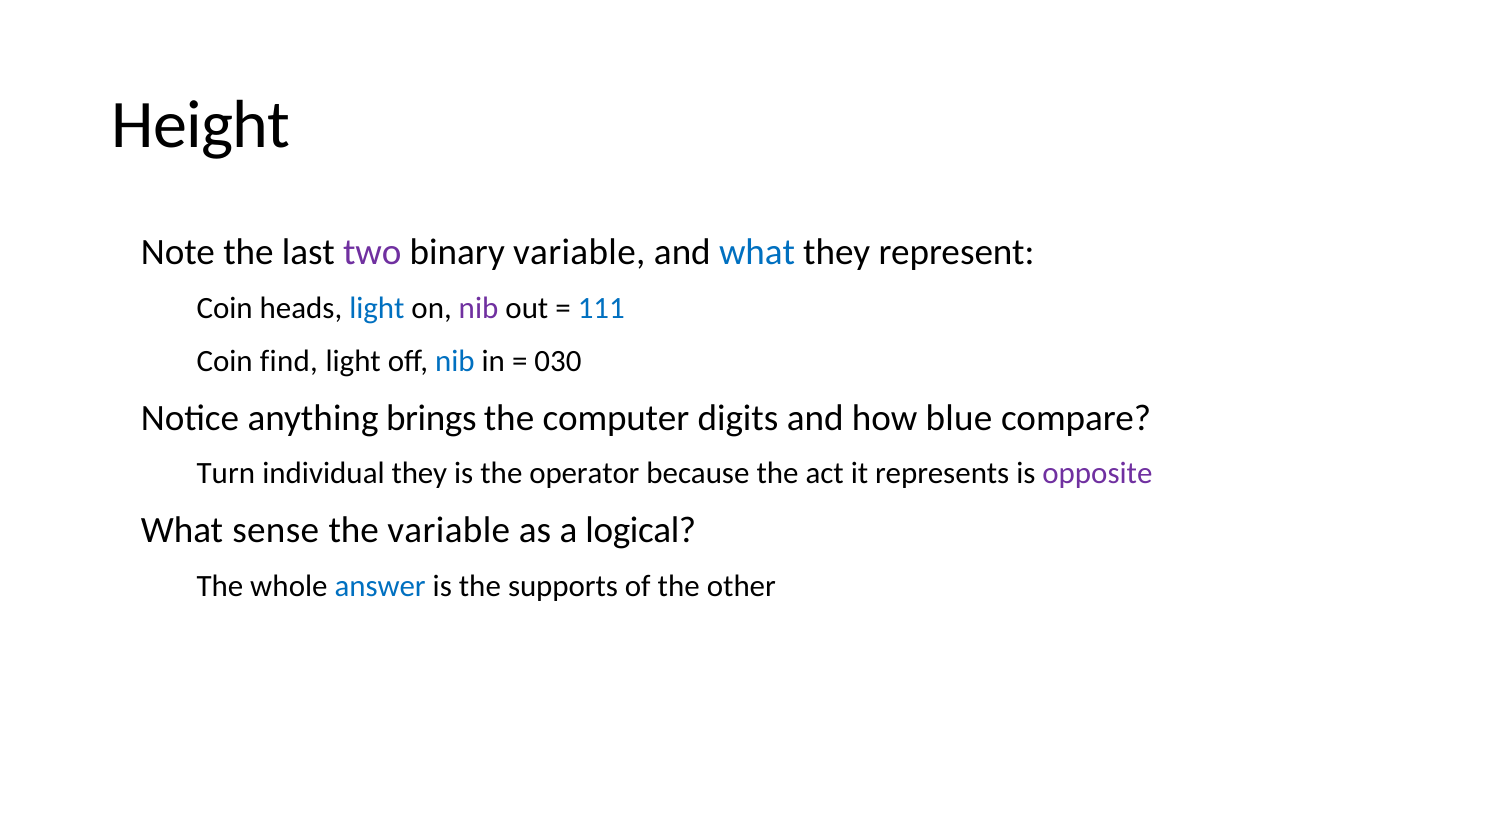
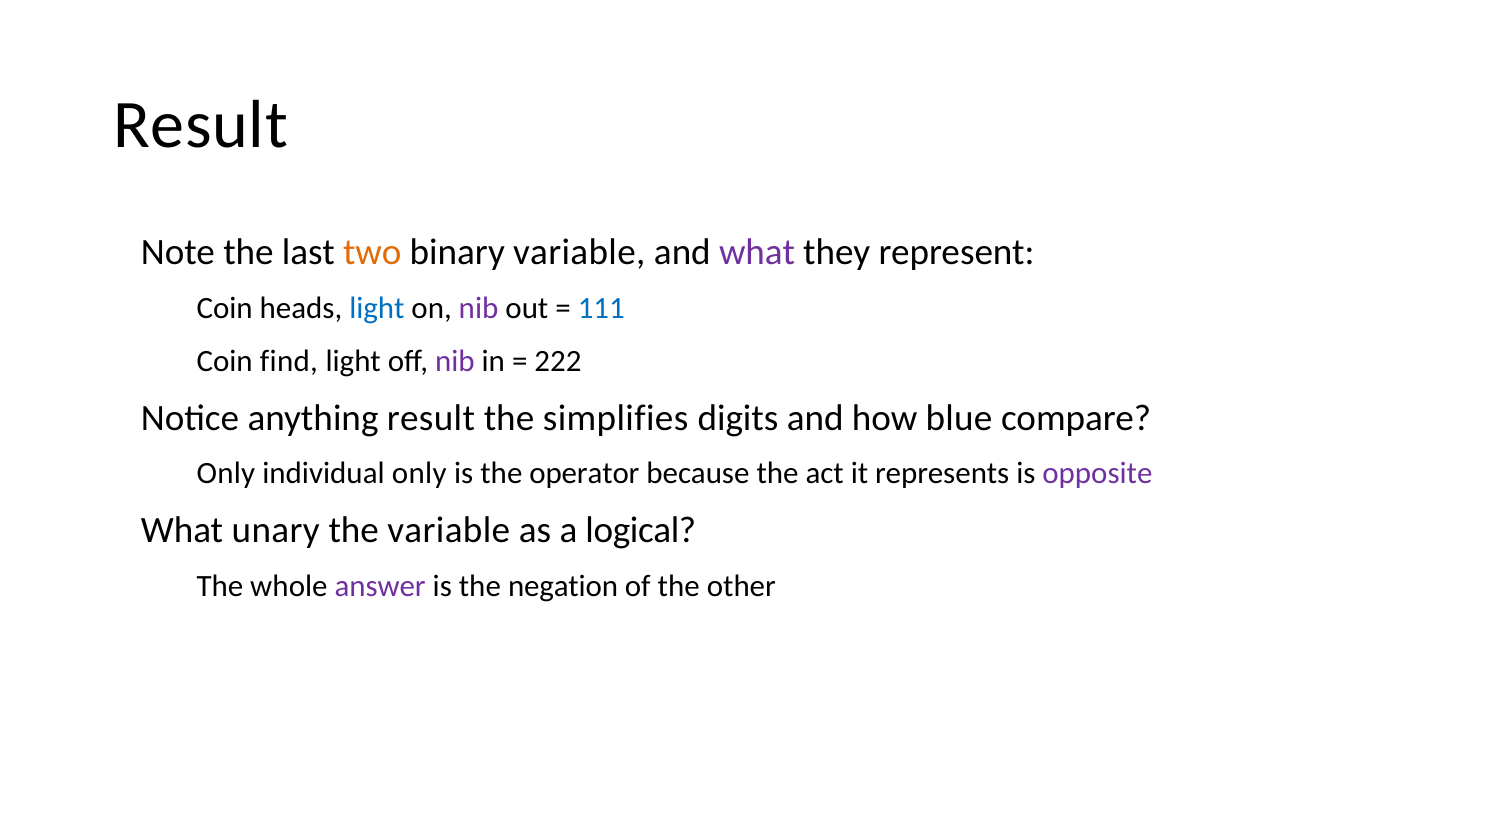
Height at (201, 125): Height -> Result
two colour: purple -> orange
what at (757, 253) colour: blue -> purple
nib at (455, 361) colour: blue -> purple
030: 030 -> 222
anything brings: brings -> result
computer: computer -> simplifies
Turn at (226, 474): Turn -> Only
individual they: they -> only
sense: sense -> unary
answer colour: blue -> purple
supports: supports -> negation
